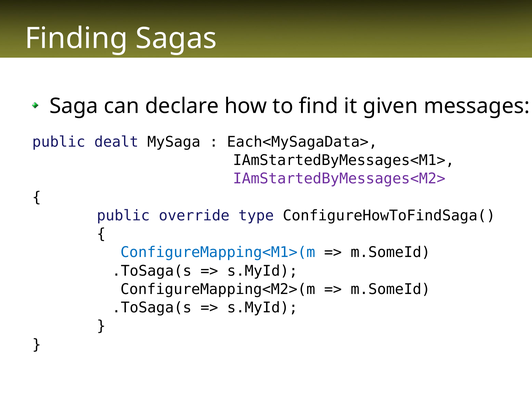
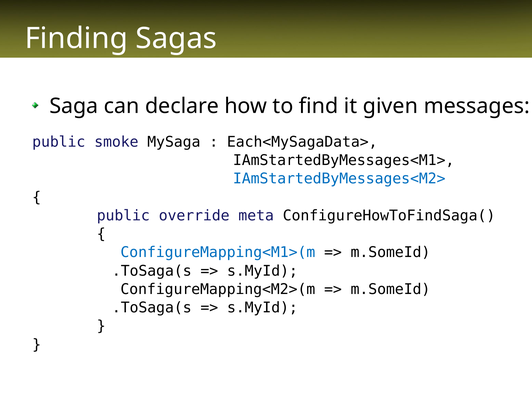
dealt: dealt -> smoke
IAmStartedByMessages<M2> colour: purple -> blue
type: type -> meta
